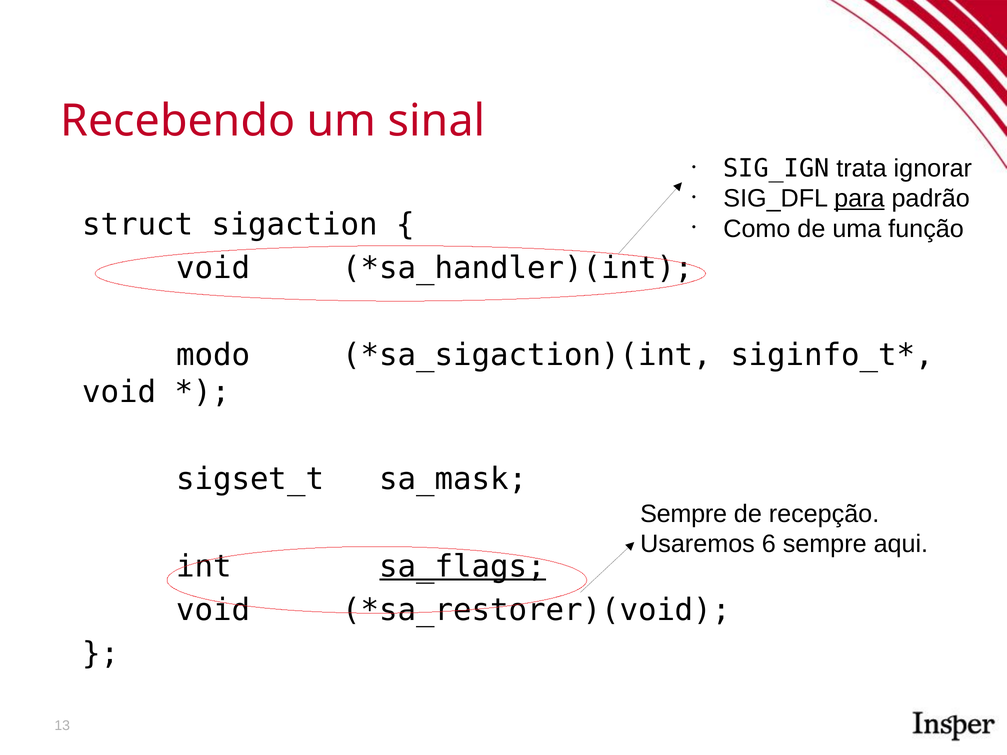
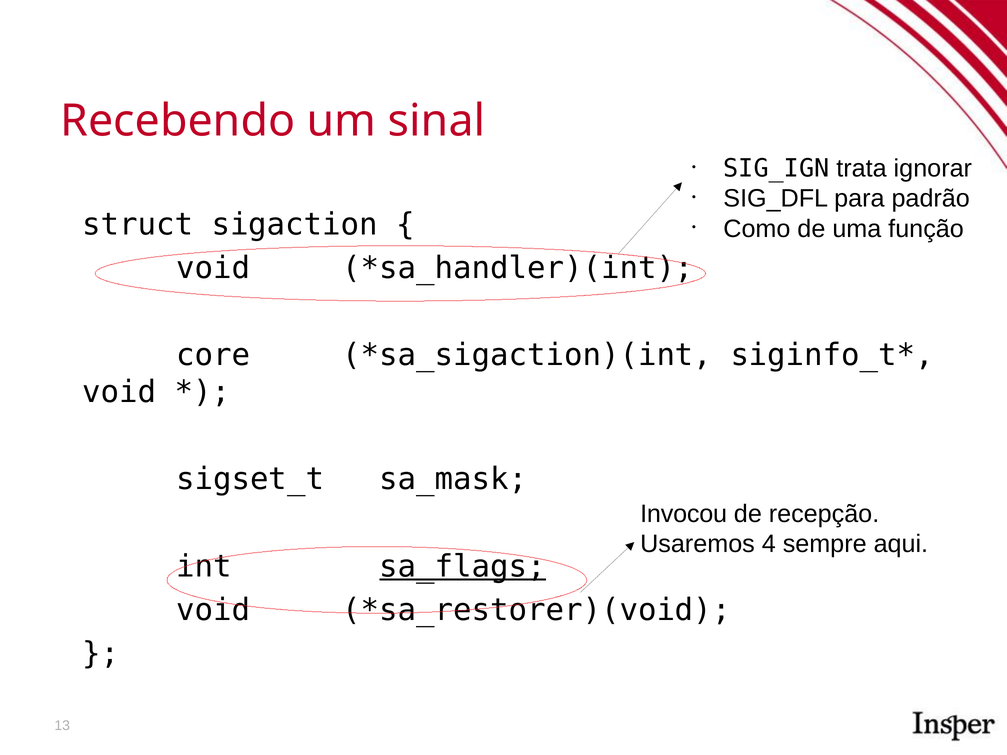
para underline: present -> none
modo: modo -> core
Sempre at (684, 514): Sempre -> Invocou
6: 6 -> 4
